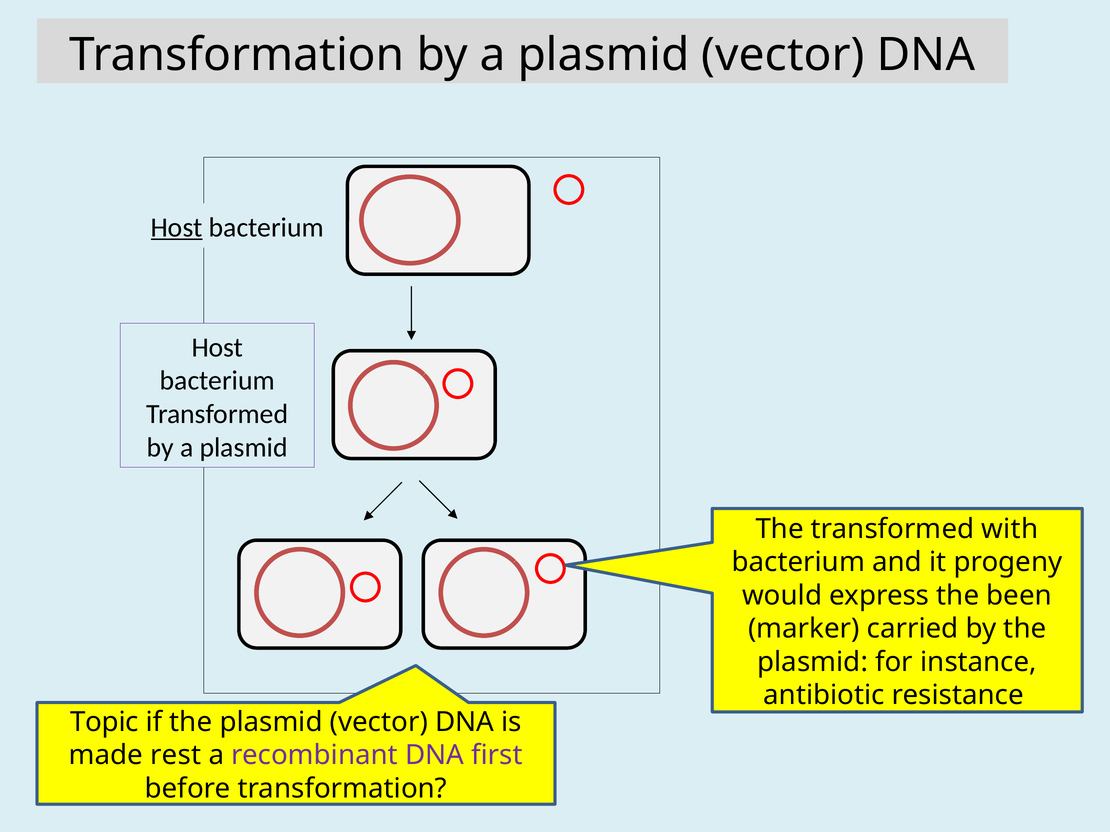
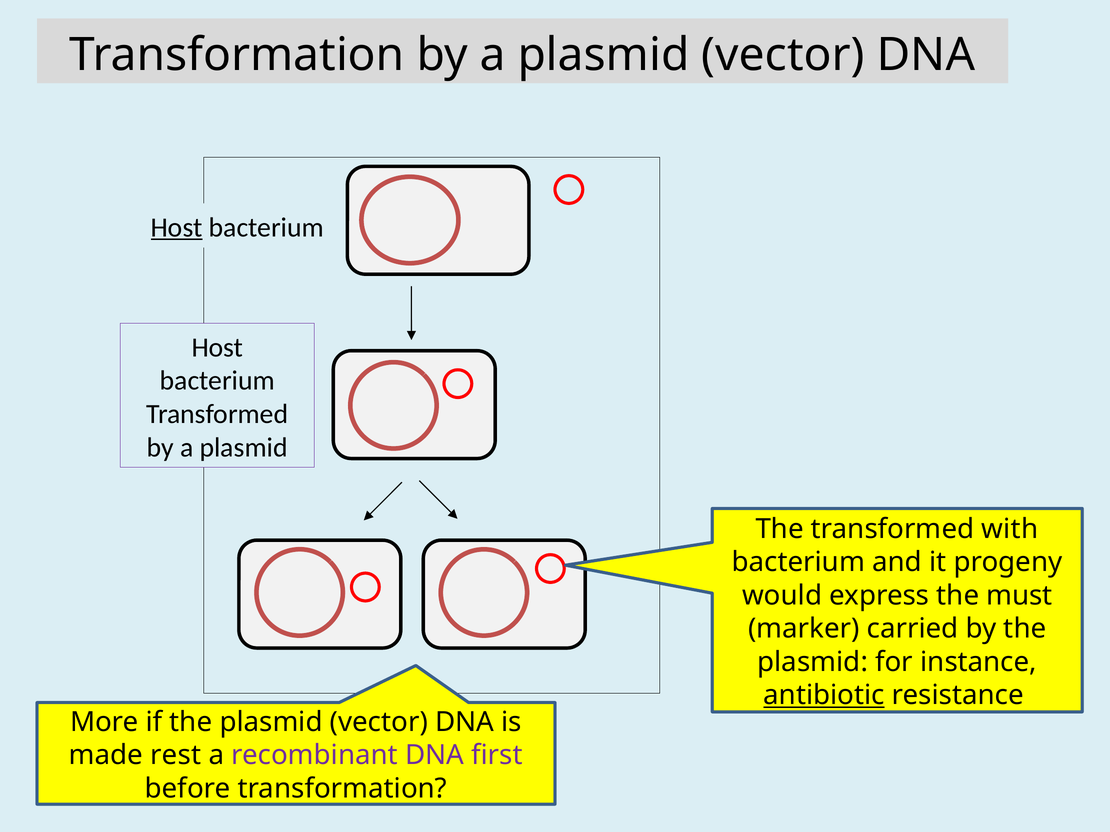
been: been -> must
antibiotic underline: none -> present
Topic: Topic -> More
